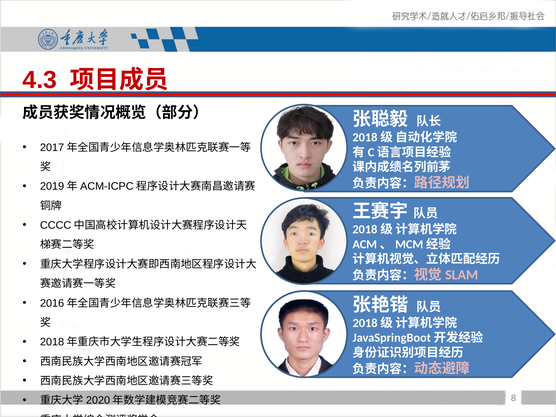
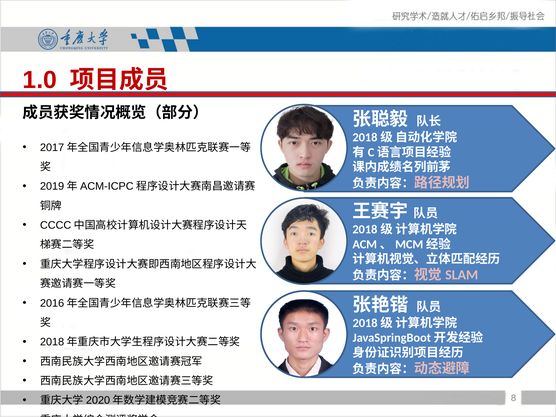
4.3: 4.3 -> 1.0
